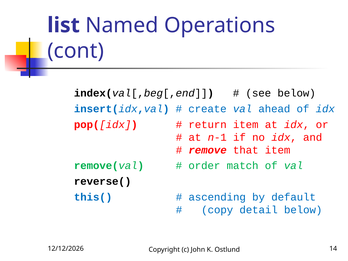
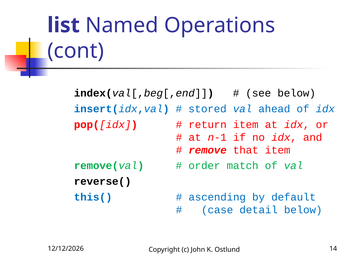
create: create -> stored
copy: copy -> case
